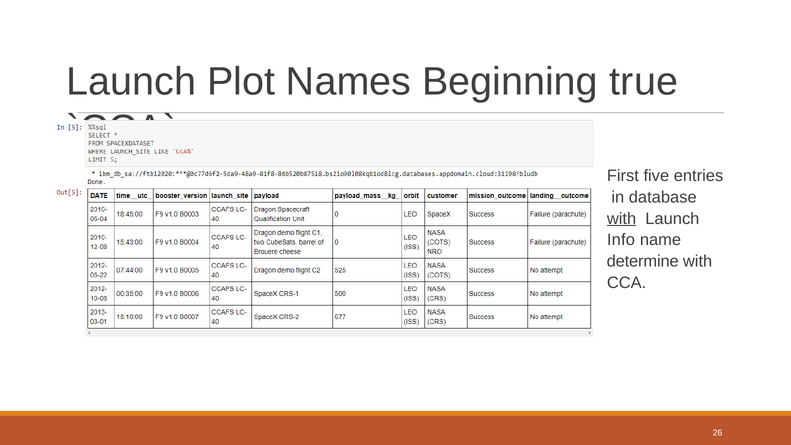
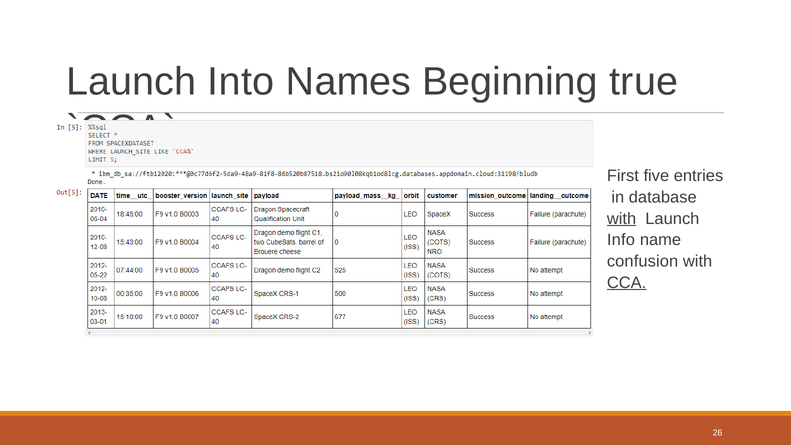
Plot: Plot -> Into
determine: determine -> confusion
CCA underline: none -> present
